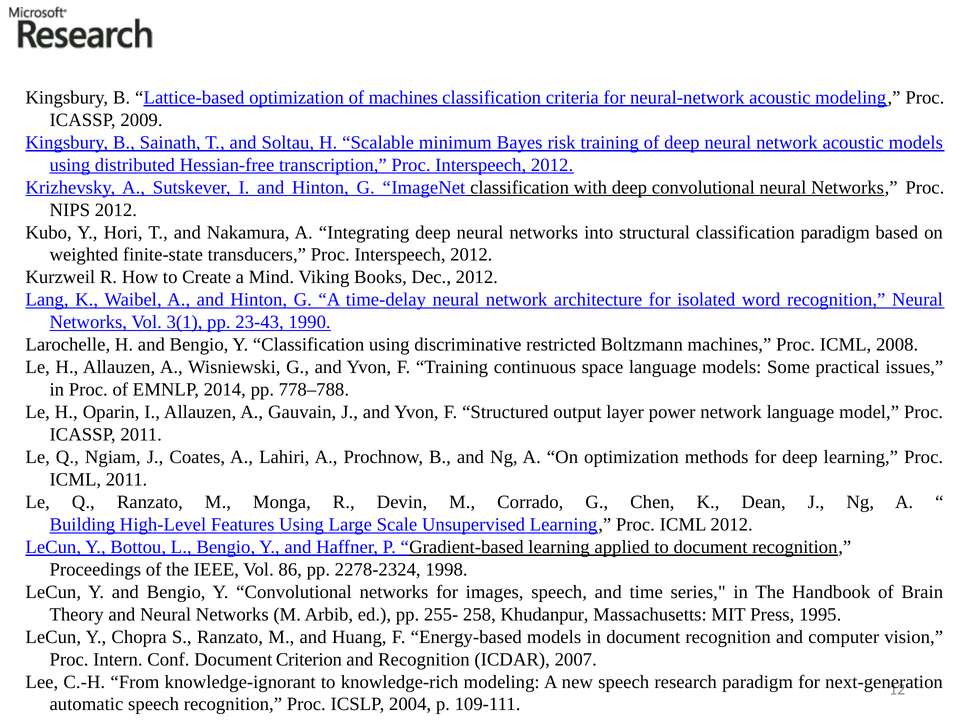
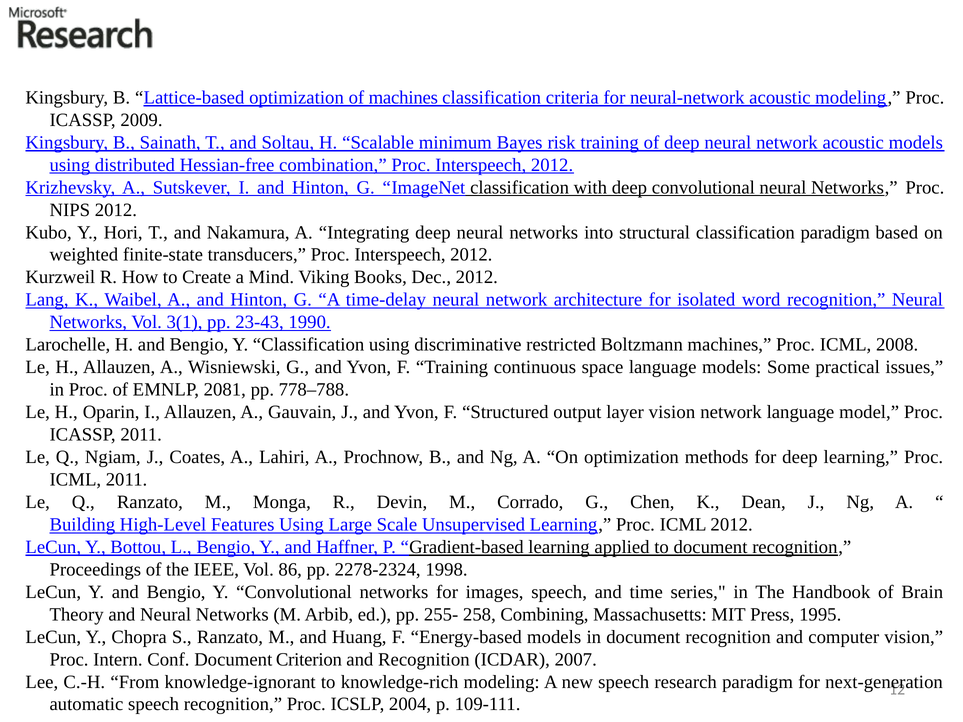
transcription: transcription -> combination
2014: 2014 -> 2081
layer power: power -> vision
Khudanpur: Khudanpur -> Combining
